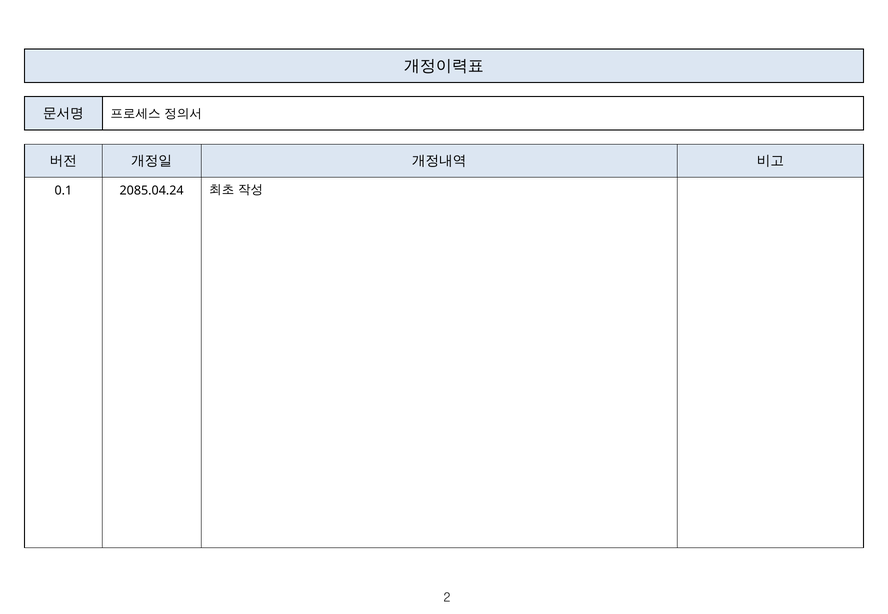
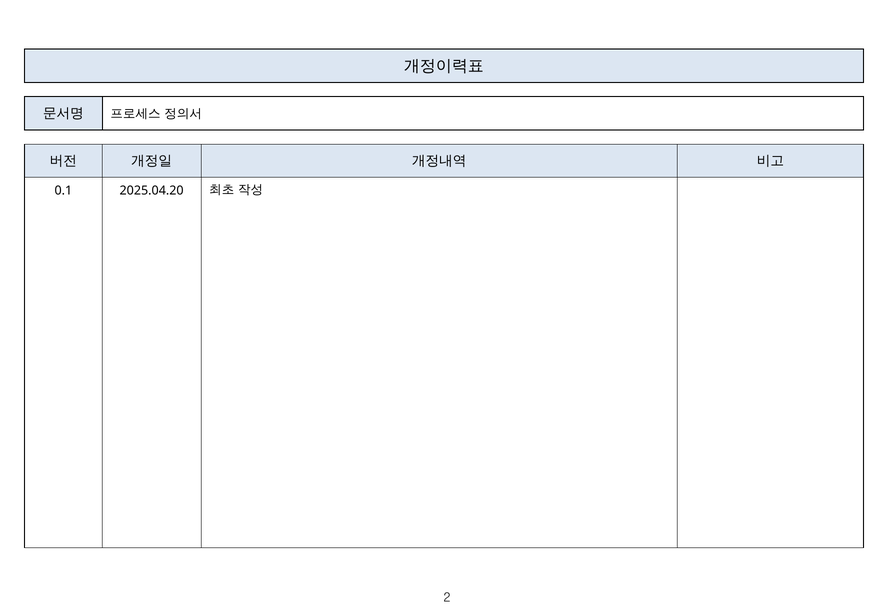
2085.04.24: 2085.04.24 -> 2025.04.20
